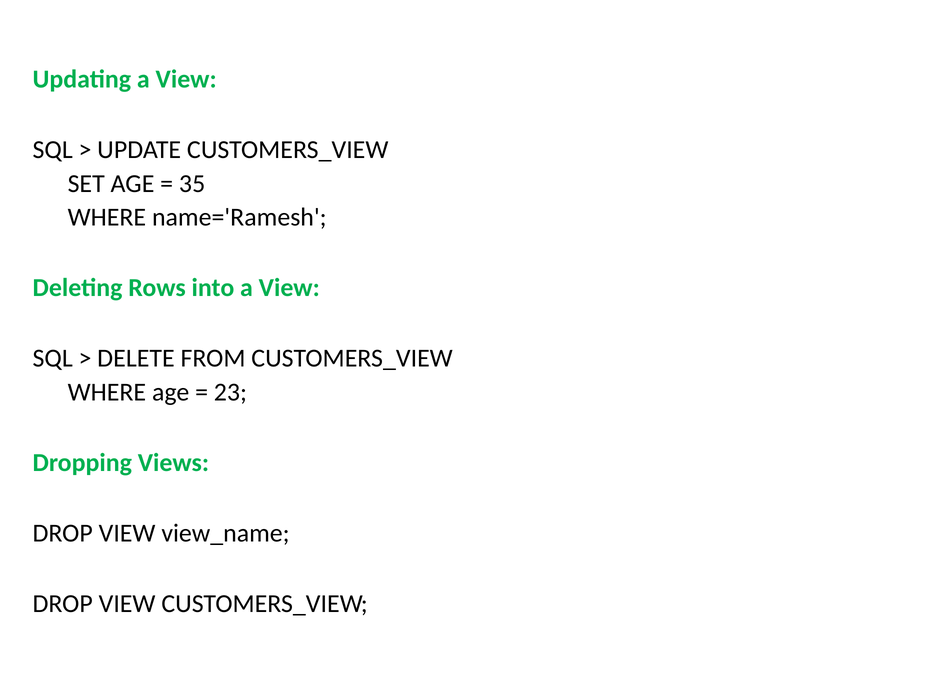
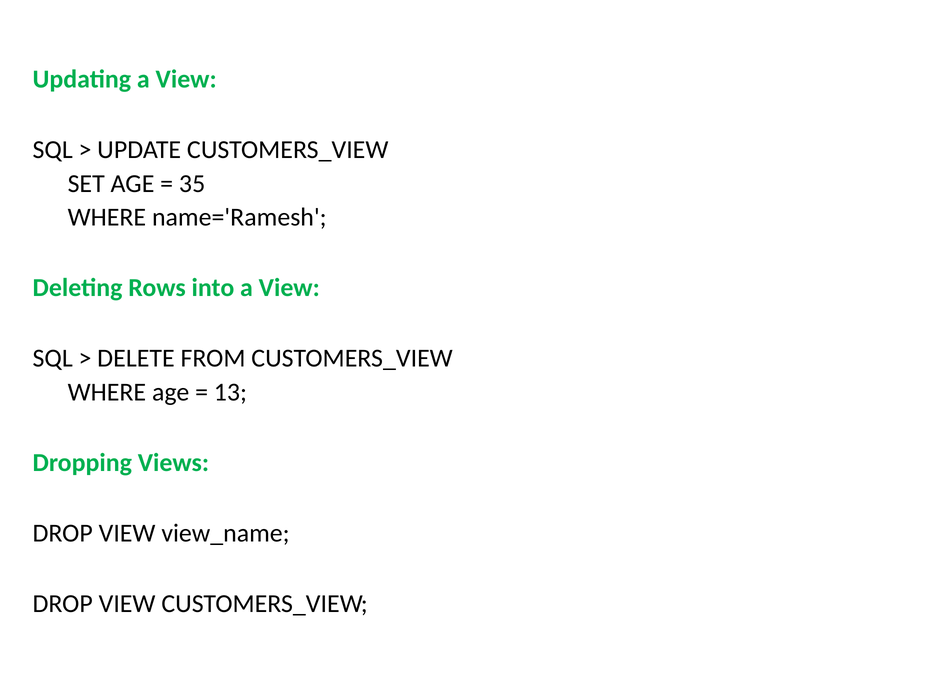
23: 23 -> 13
